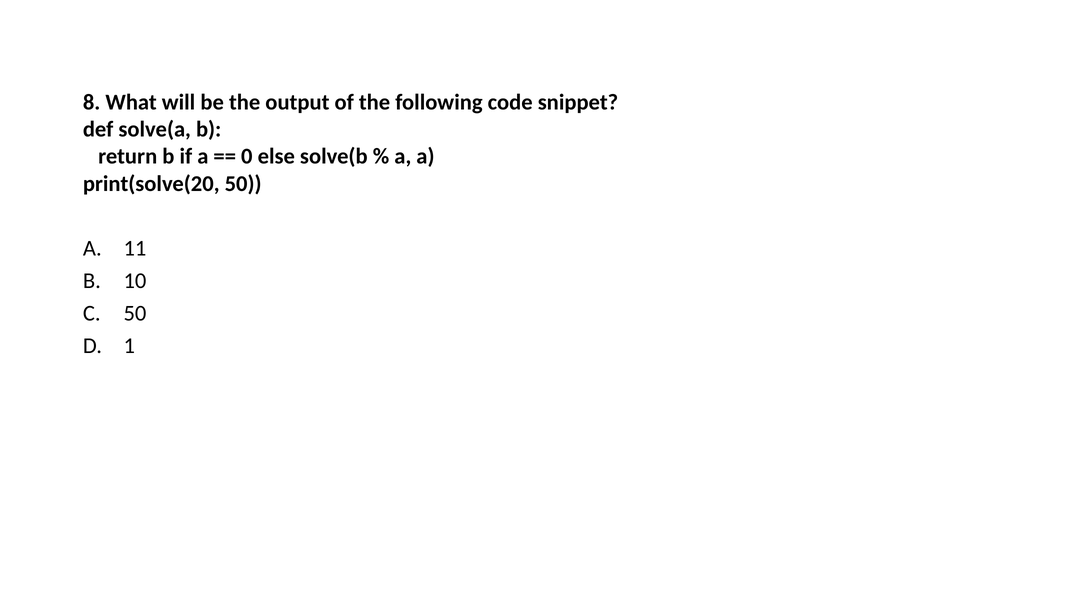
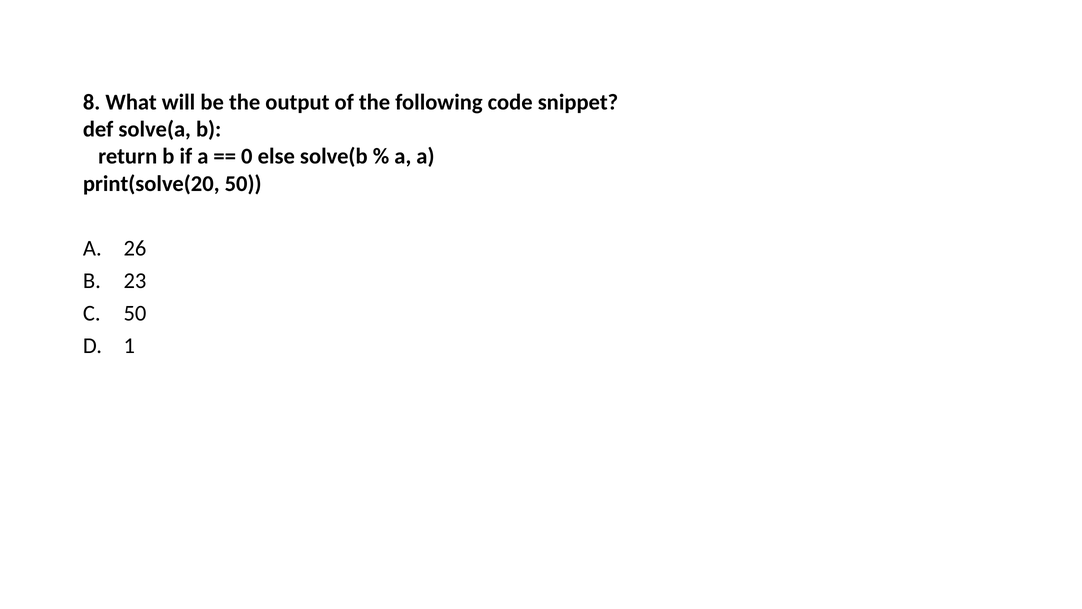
11: 11 -> 26
10: 10 -> 23
